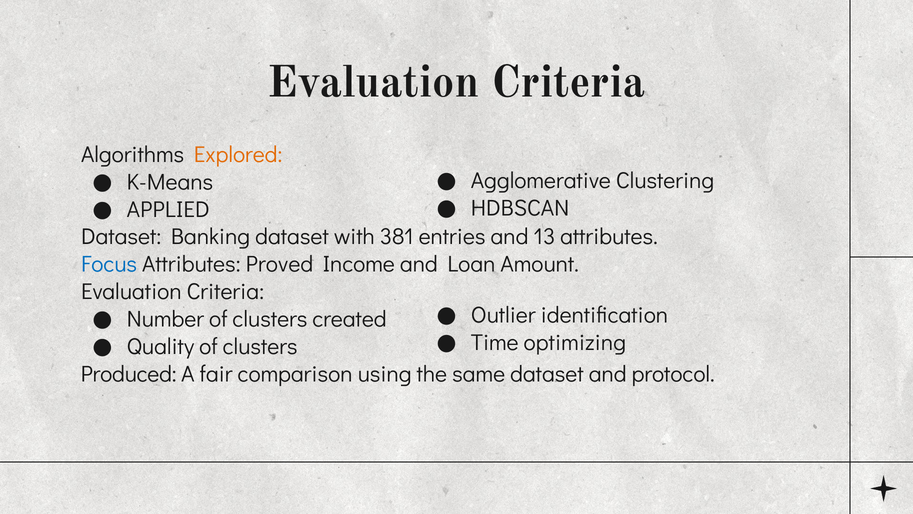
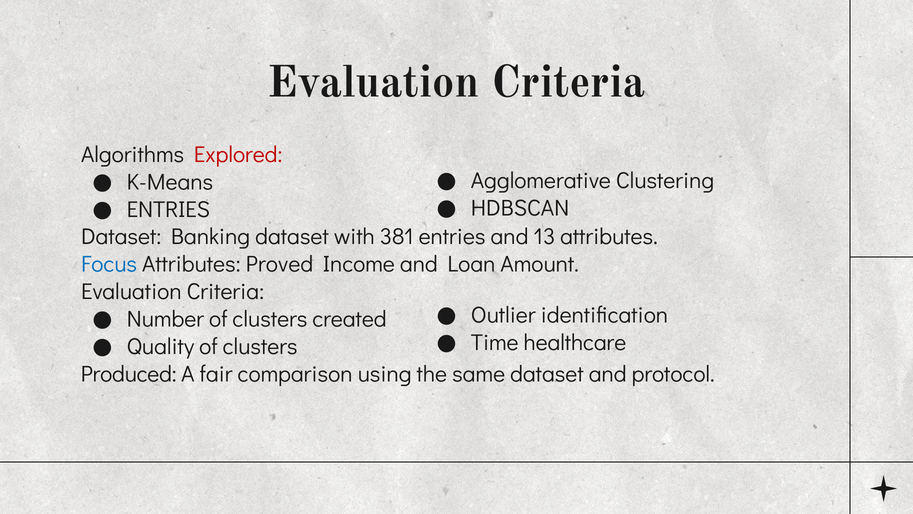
Explored colour: orange -> red
APPLIED at (168, 209): APPLIED -> ENTRIES
optimizing: optimizing -> healthcare
